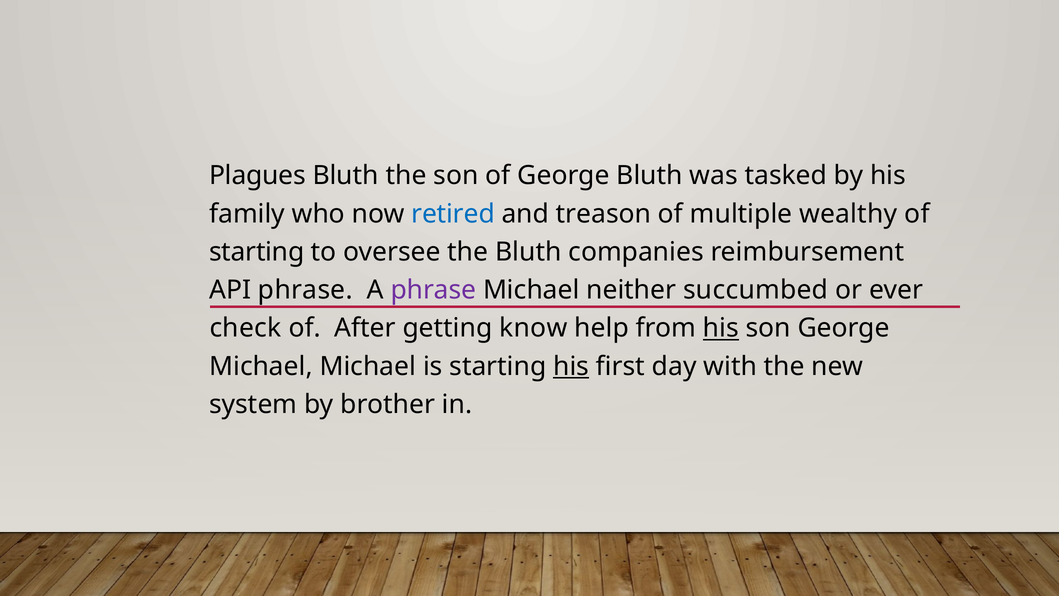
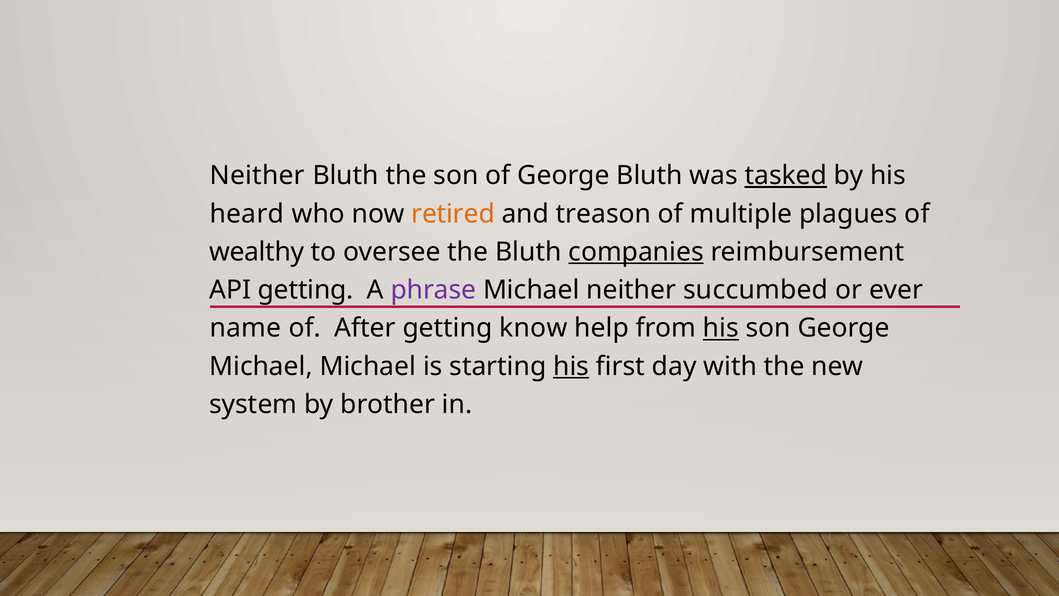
Plagues at (258, 176): Plagues -> Neither
tasked underline: none -> present
family: family -> heard
retired colour: blue -> orange
wealthy: wealthy -> plagues
starting at (257, 252): starting -> wealthy
companies underline: none -> present
API phrase: phrase -> getting
check: check -> name
